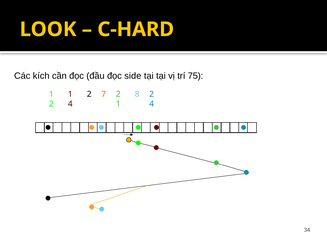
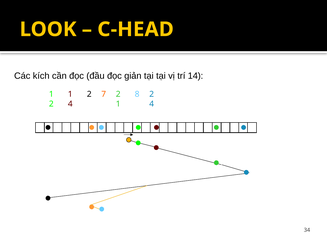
C-HARD: C-HARD -> C-HEAD
side: side -> giản
75: 75 -> 14
